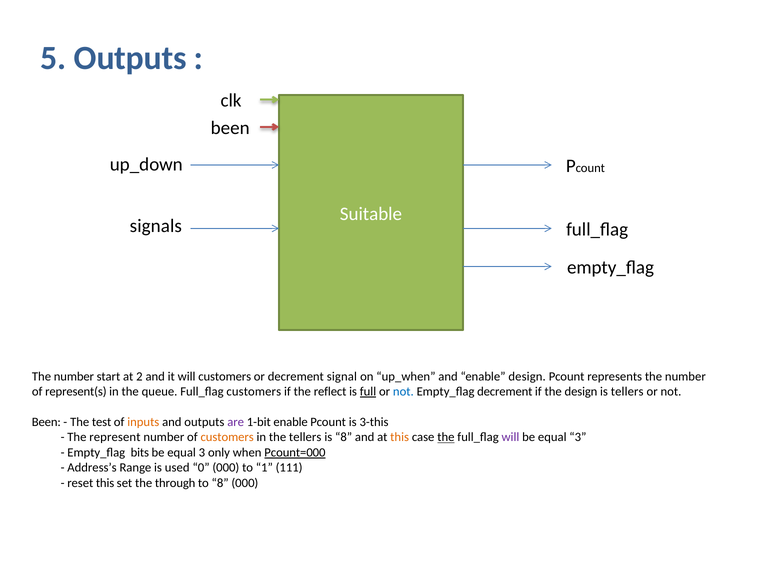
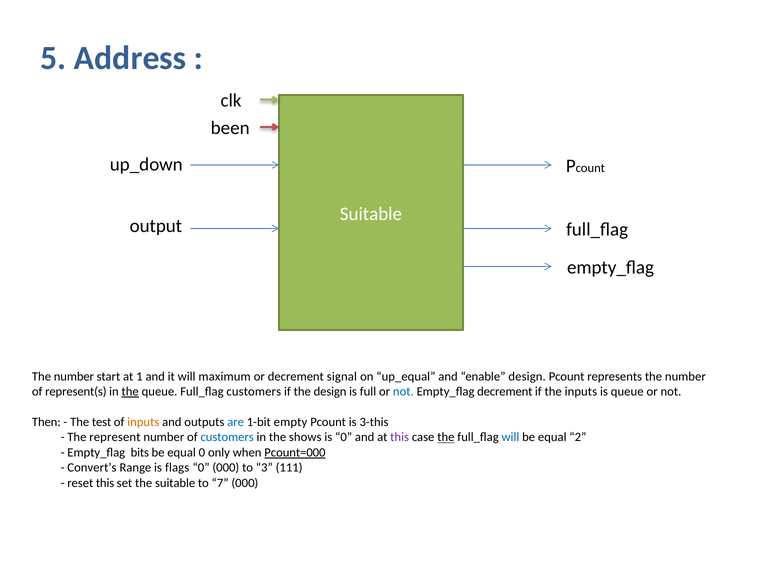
5 Outputs: Outputs -> Address
signals: signals -> output
2: 2 -> 1
will customers: customers -> maximum
up_when: up_when -> up_equal
the at (130, 391) underline: none -> present
the reflect: reflect -> design
full underline: present -> none
the design: design -> inputs
is tellers: tellers -> queue
Been at (46, 422): Been -> Then
are colour: purple -> blue
1-bit enable: enable -> empty
customers at (227, 437) colour: orange -> blue
the tellers: tellers -> shows
is 8: 8 -> 0
this at (400, 437) colour: orange -> purple
will at (510, 437) colour: purple -> blue
3 at (578, 437): 3 -> 2
3 at (202, 452): 3 -> 0
Address’s: Address’s -> Convert’s
used: used -> flags
1: 1 -> 3
the through: through -> suitable
to 8: 8 -> 7
